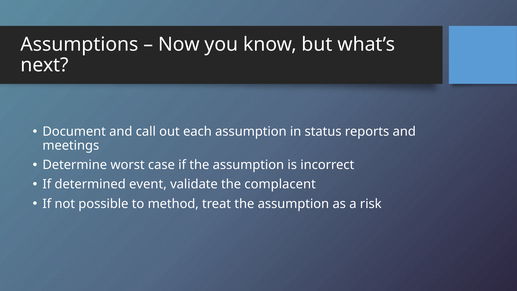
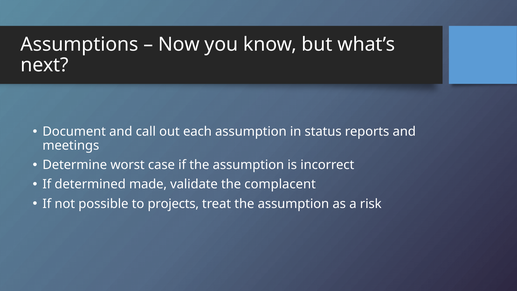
event: event -> made
method: method -> projects
